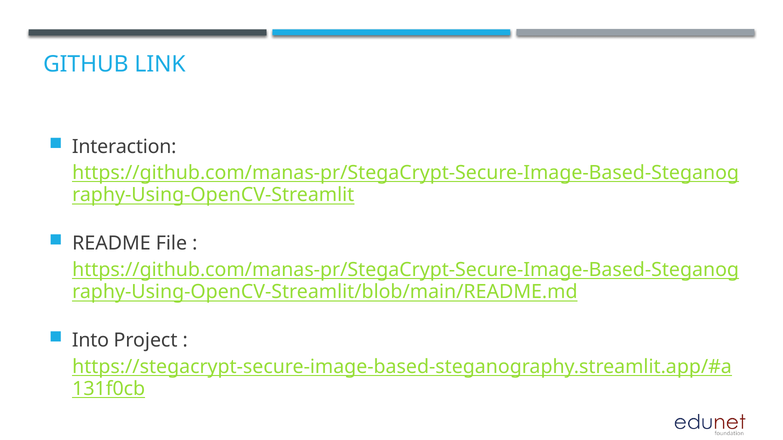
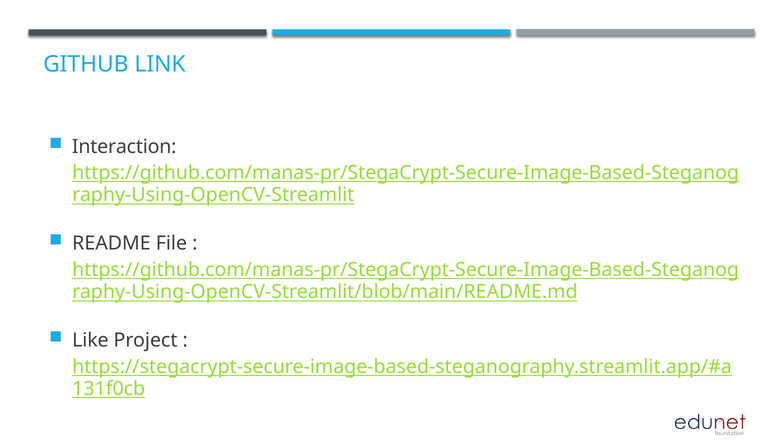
Into: Into -> Like
